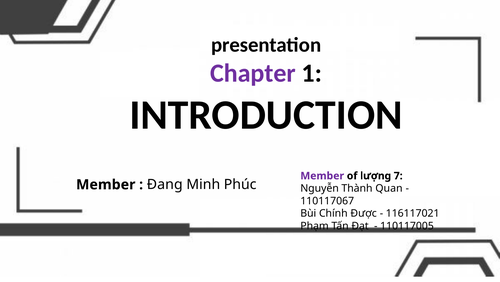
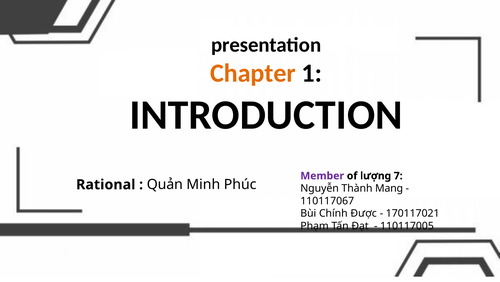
Chapter colour: purple -> orange
Member at (106, 184): Member -> Rational
Đang: Đang -> Quản
Quan: Quan -> Mang
116117021: 116117021 -> 170117021
